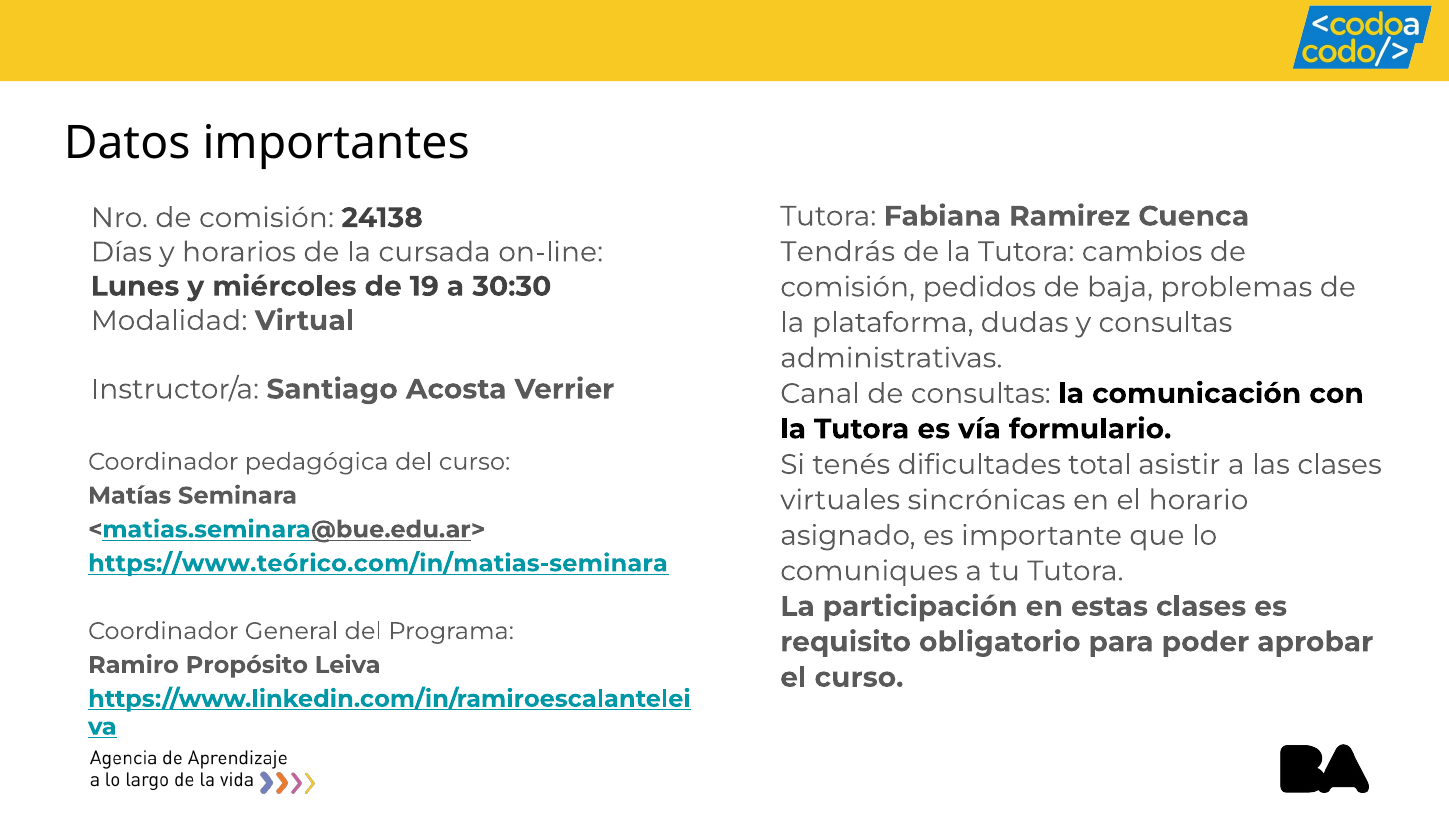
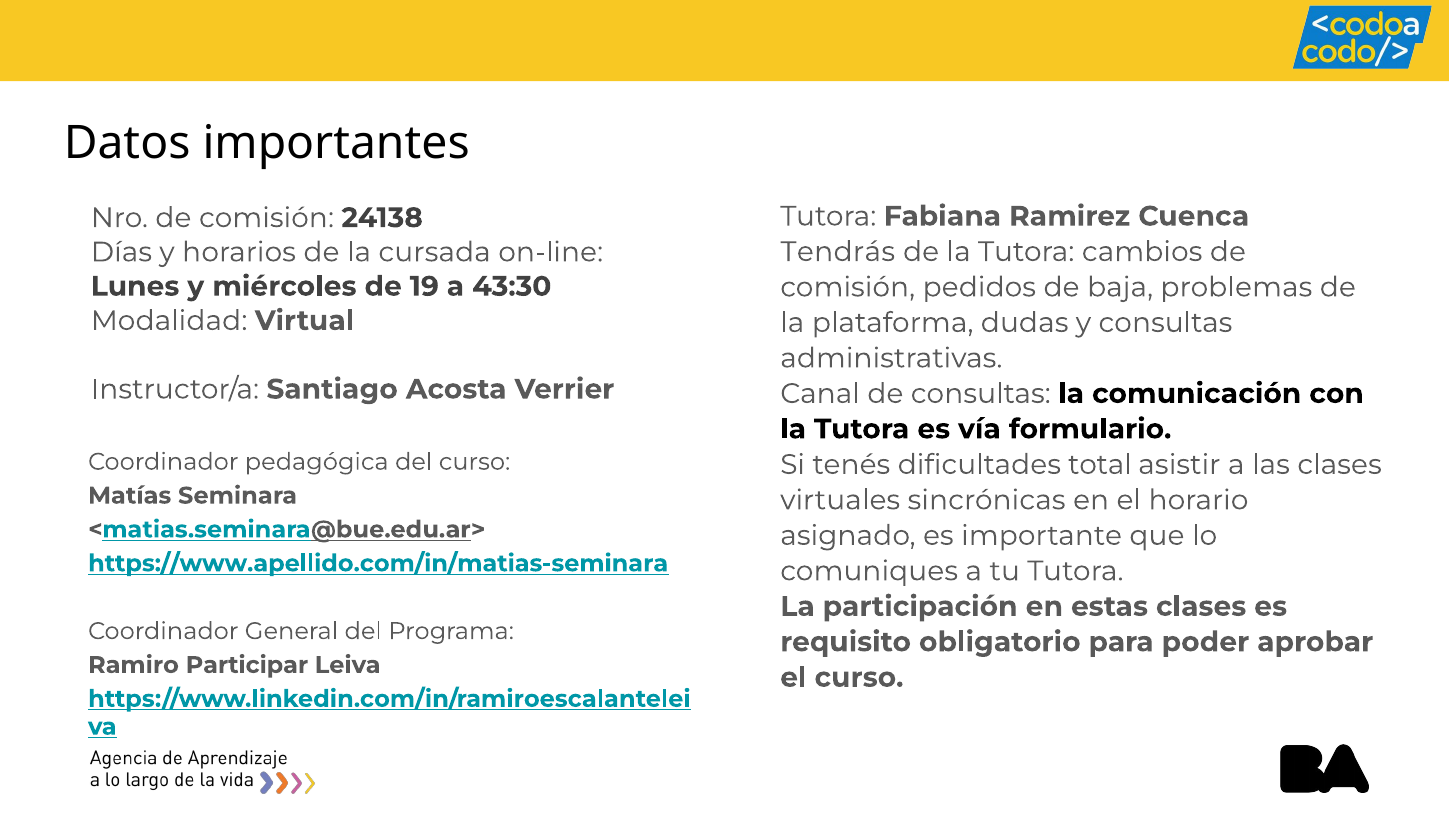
30:30: 30:30 -> 43:30
https://www.teórico.com/in/matias-seminara: https://www.teórico.com/in/matias-seminara -> https://www.apellido.com/in/matias-seminara
Propósito: Propósito -> Participar
